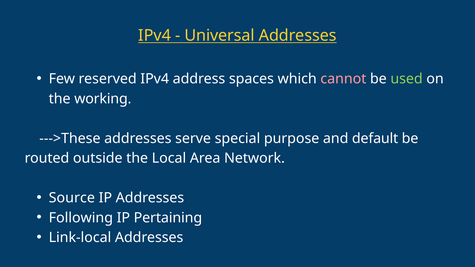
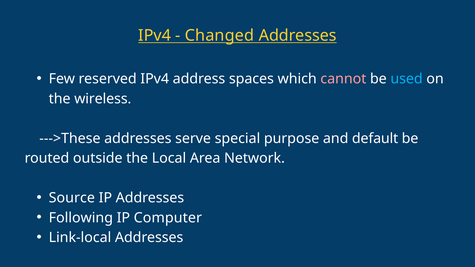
Universal: Universal -> Changed
used colour: light green -> light blue
working: working -> wireless
Pertaining: Pertaining -> Computer
